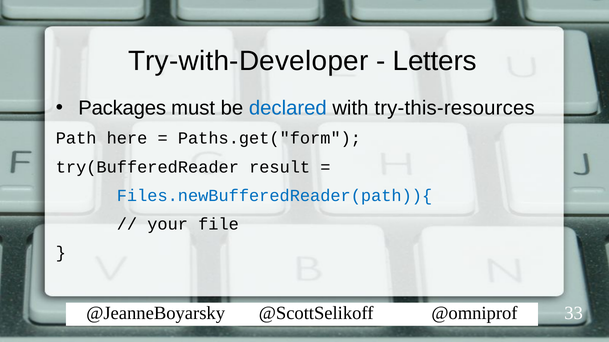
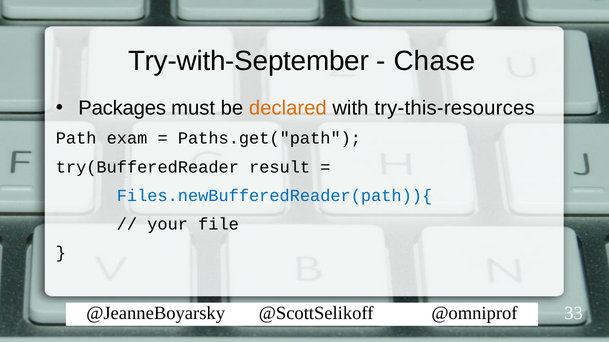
Try-with-Developer: Try-with-Developer -> Try-with-September
Letters: Letters -> Chase
declared colour: blue -> orange
here: here -> exam
Paths.get("form: Paths.get("form -> Paths.get("path
